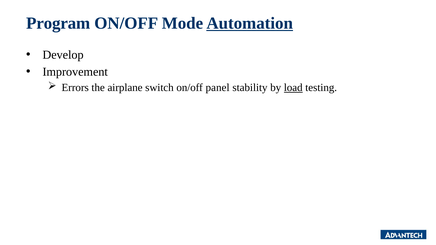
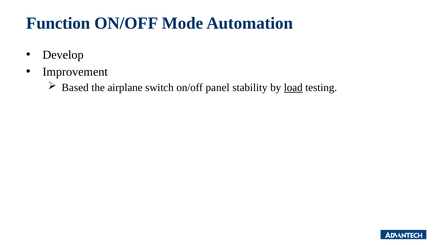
Program: Program -> Function
Automation underline: present -> none
Errors: Errors -> Based
